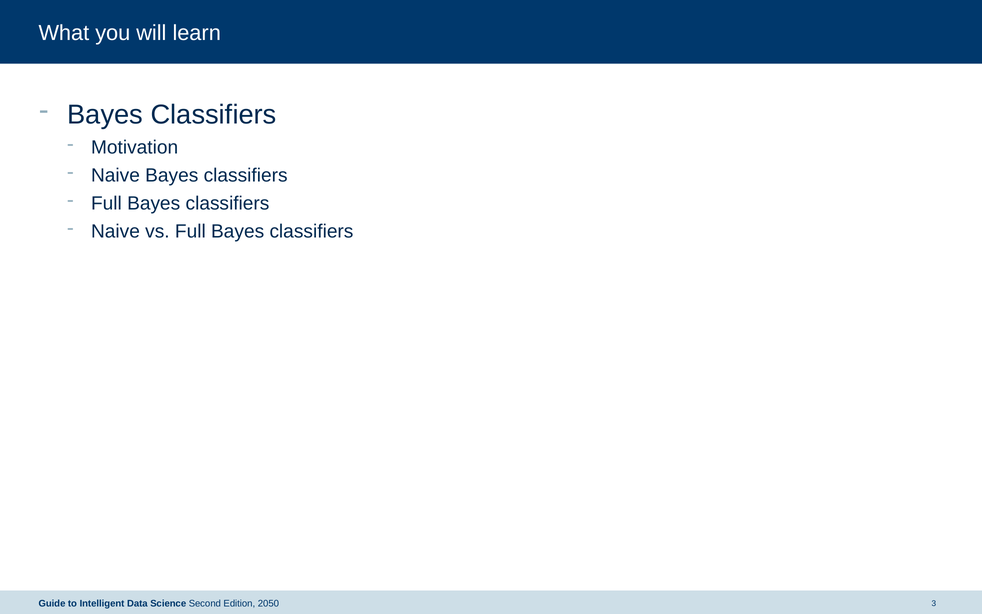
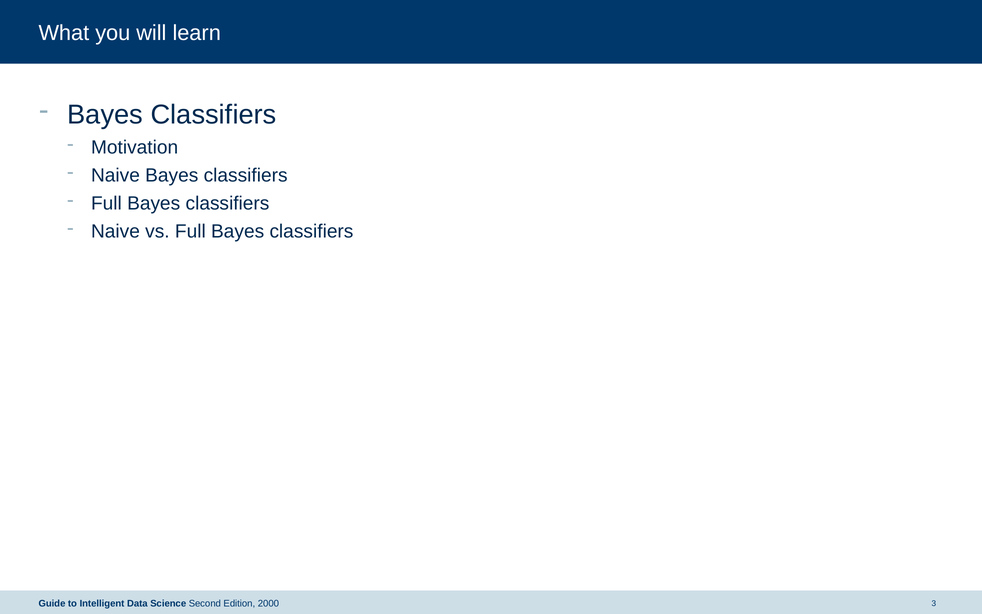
2050: 2050 -> 2000
